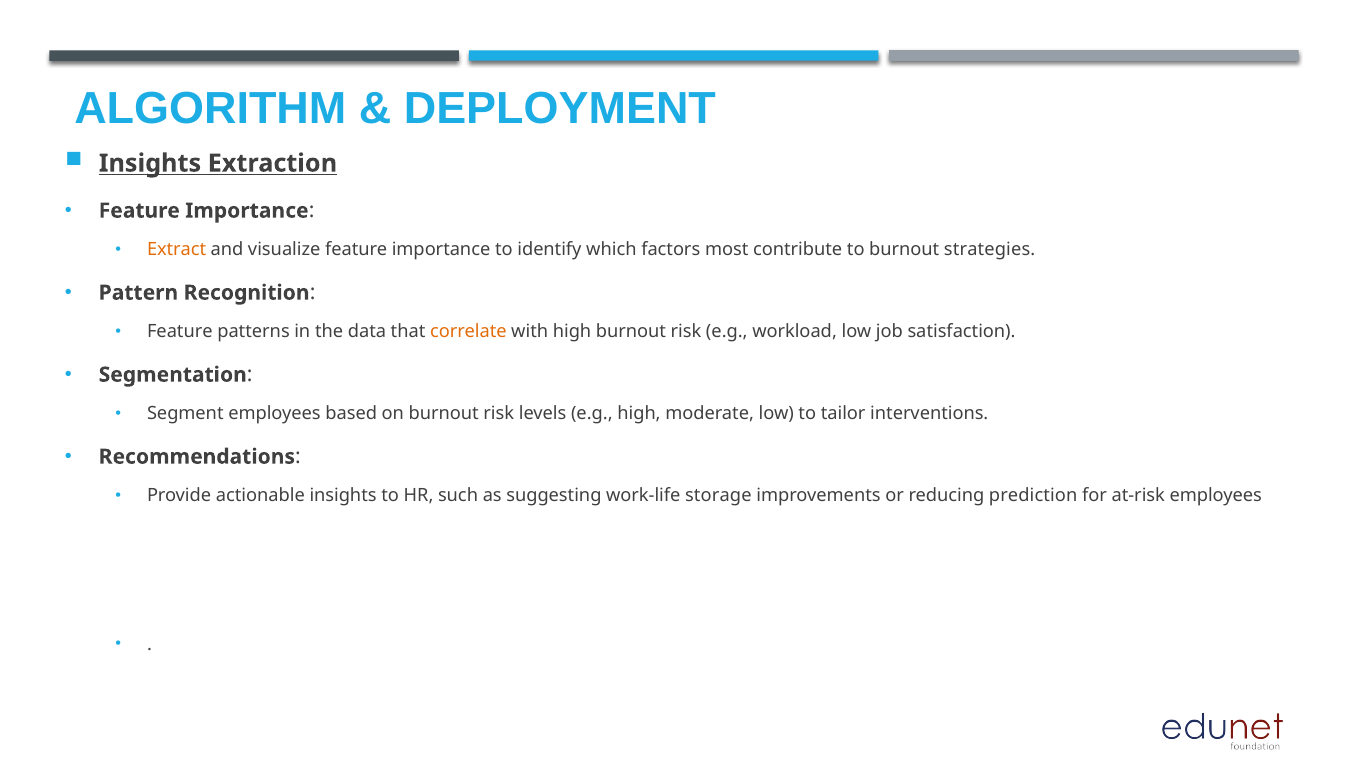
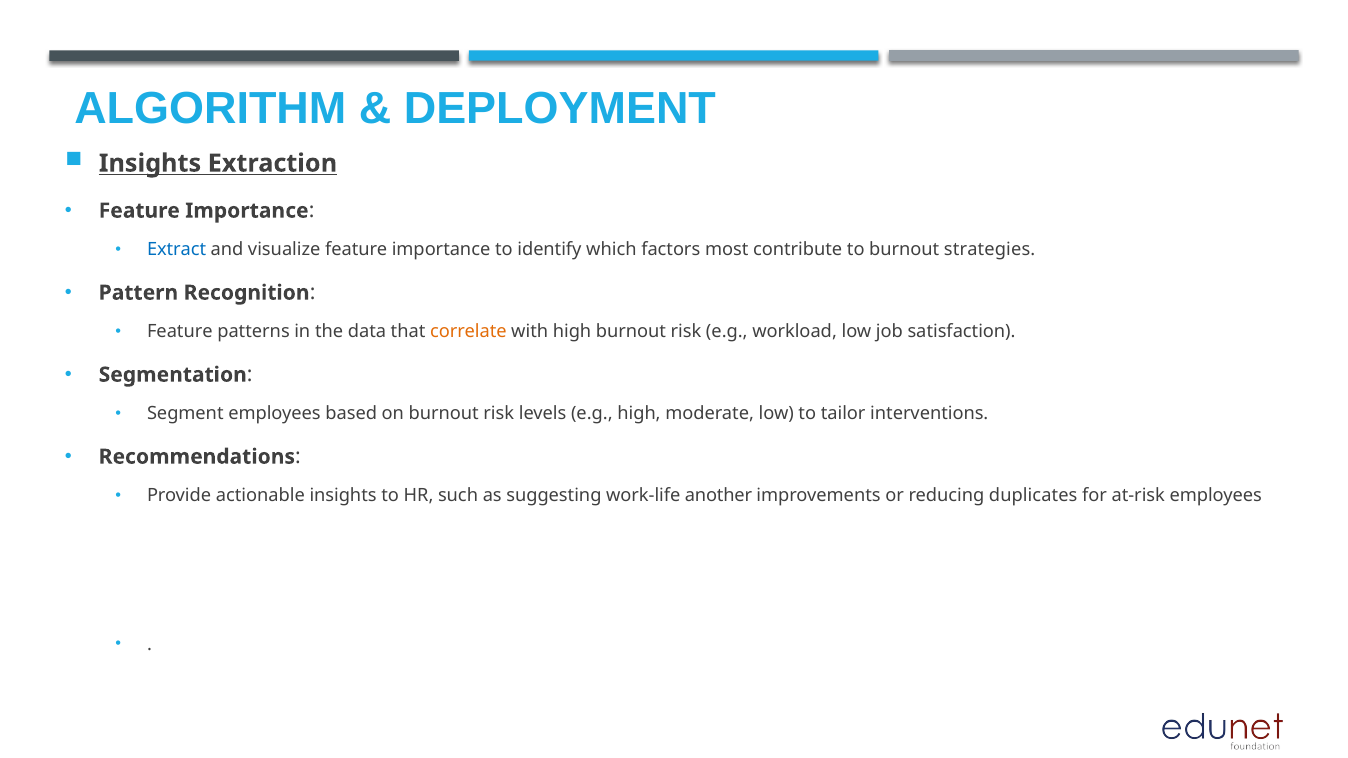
Extract colour: orange -> blue
storage: storage -> another
prediction: prediction -> duplicates
